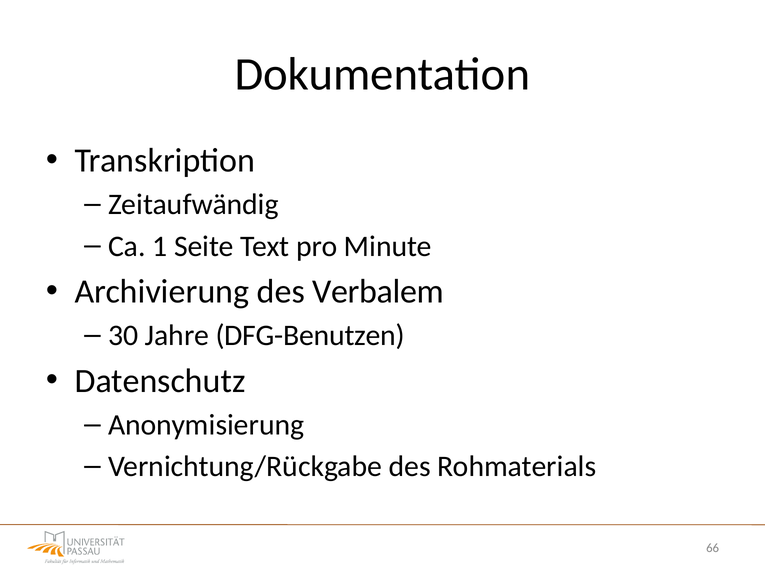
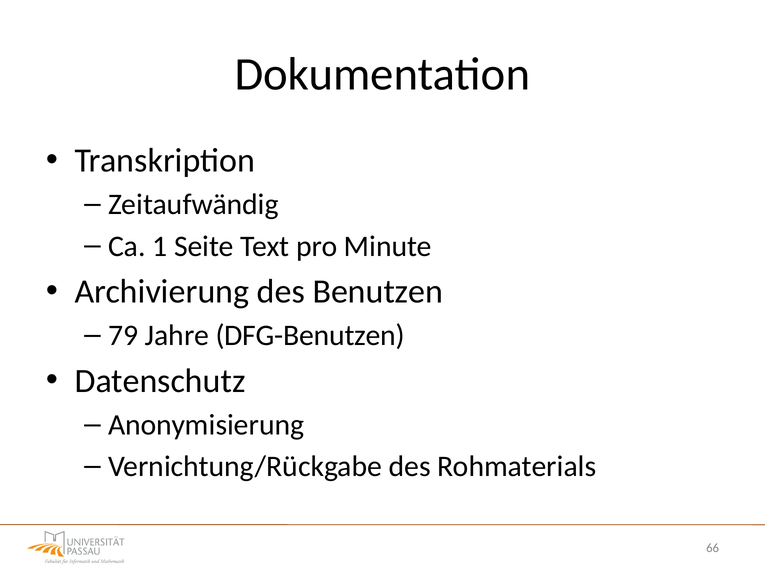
Verbalem: Verbalem -> Benutzen
30: 30 -> 79
